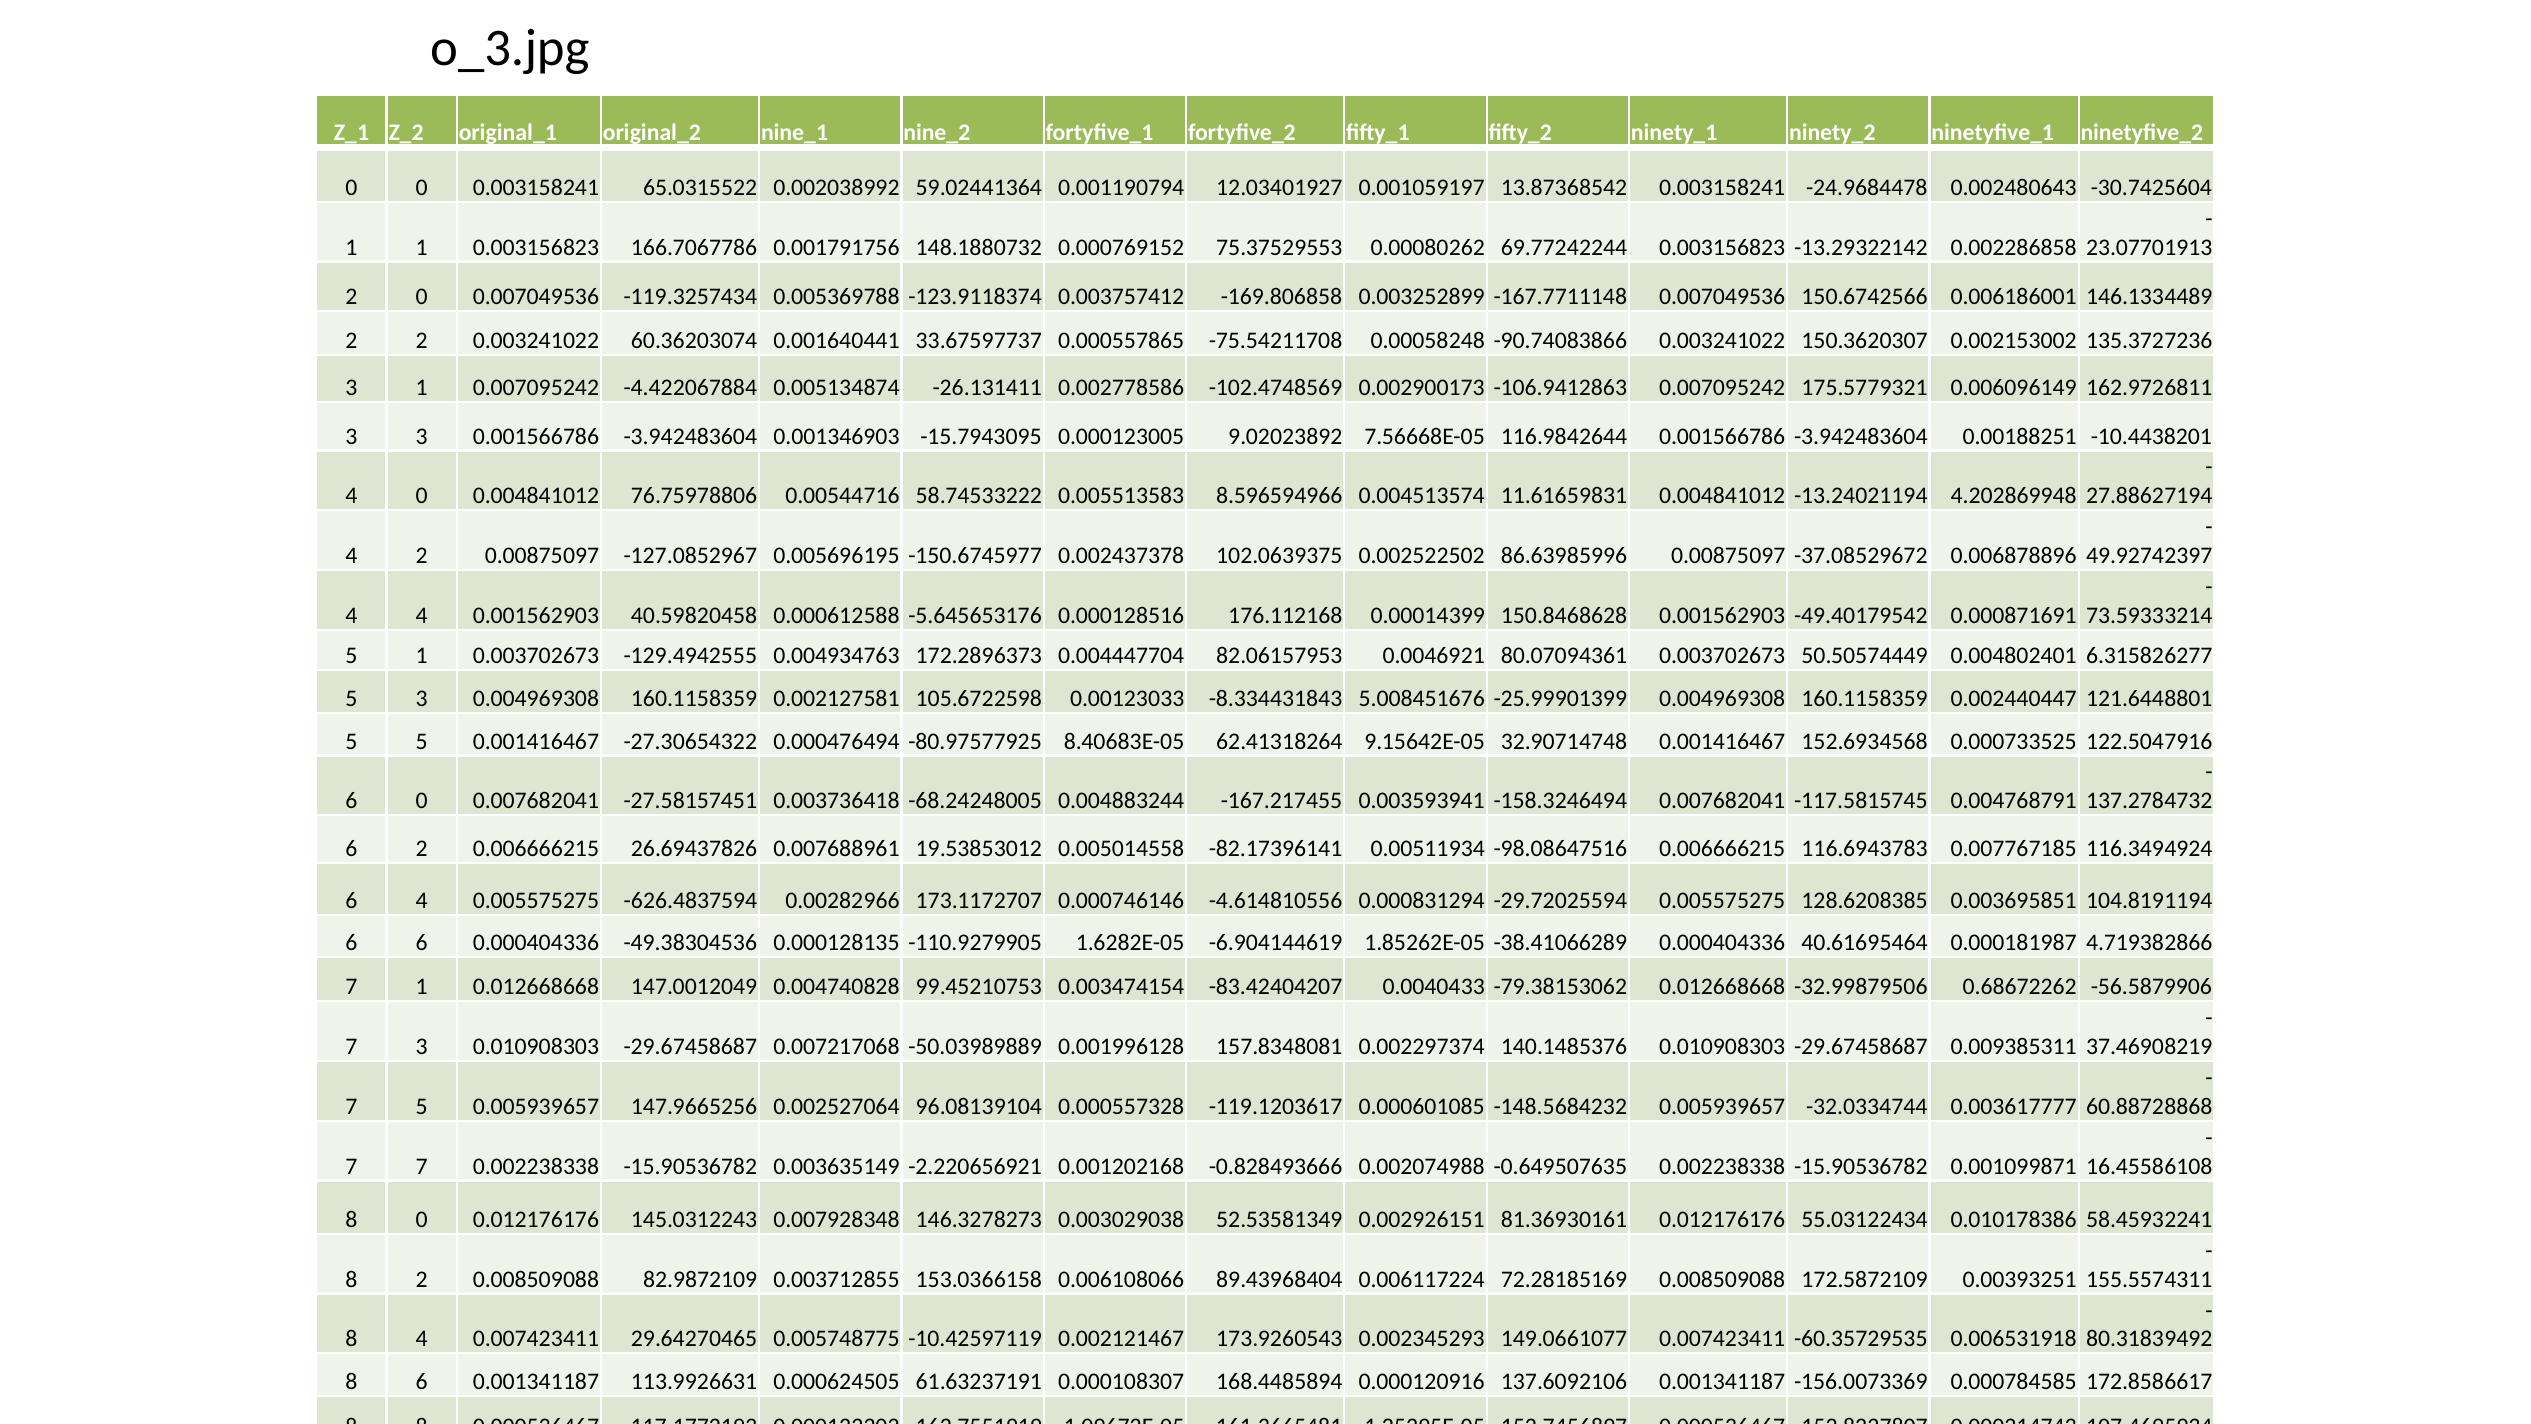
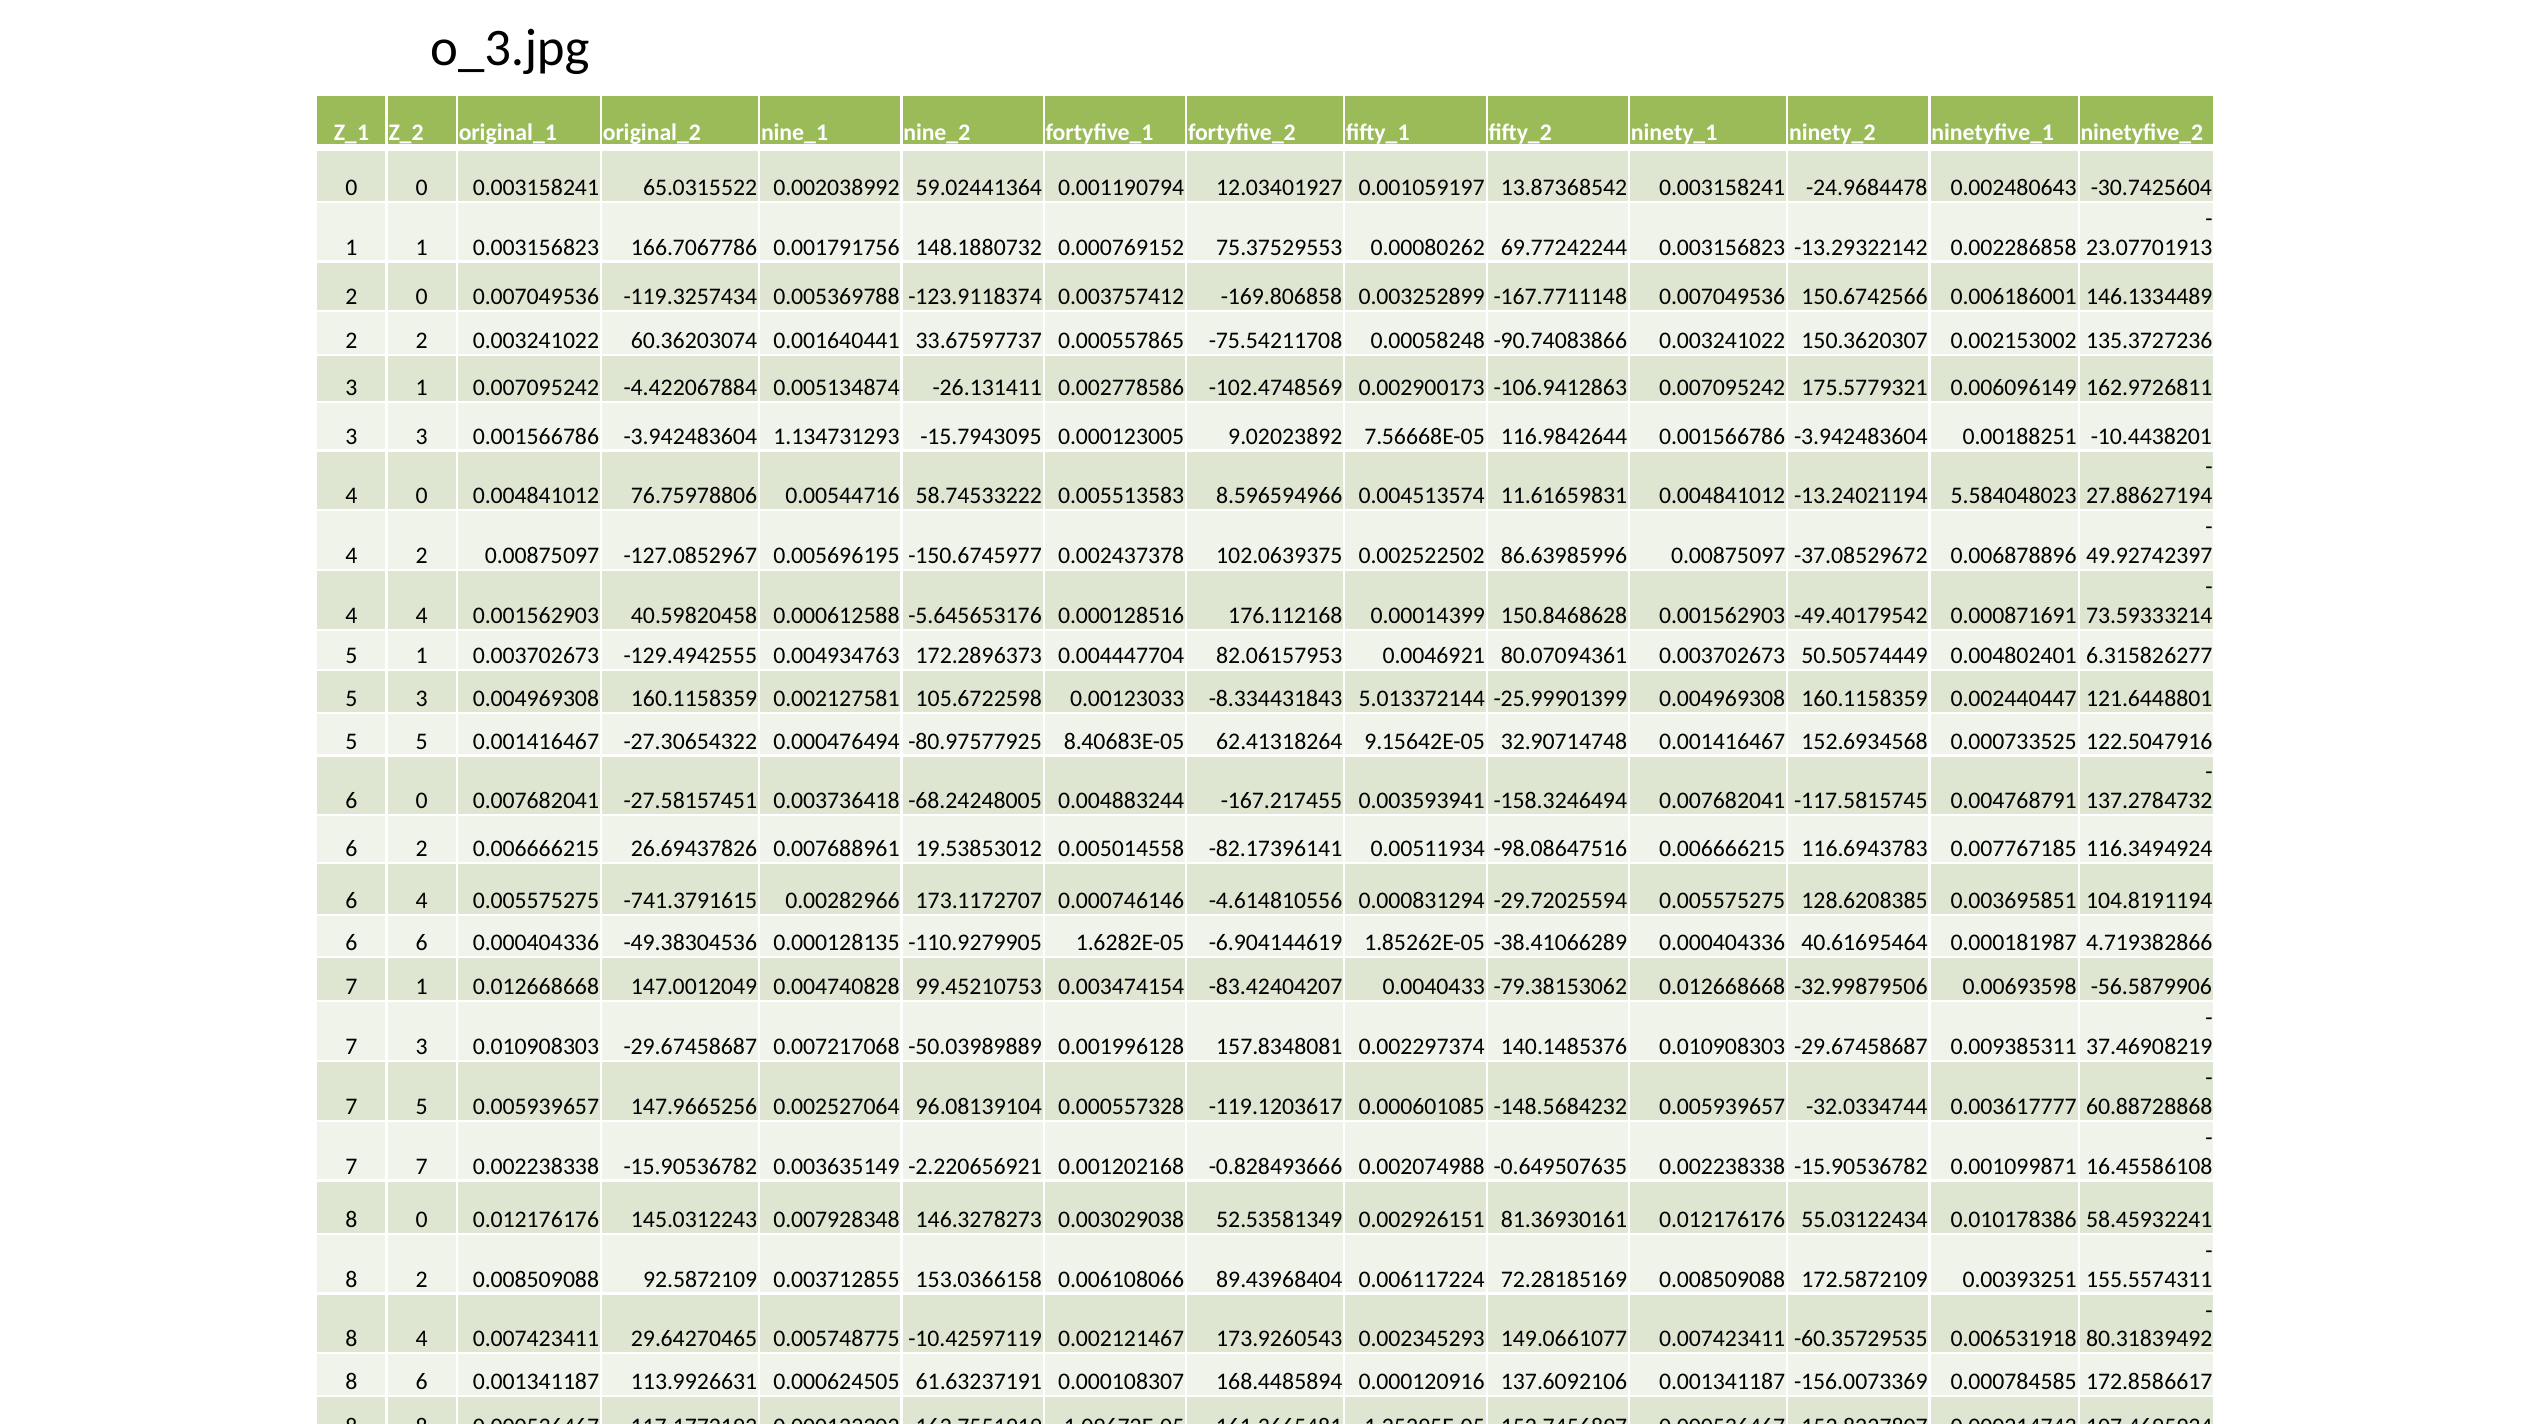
0.001346903: 0.001346903 -> 1.134731293
4.202869948: 4.202869948 -> 5.584048023
5.008451676: 5.008451676 -> 5.013372144
-626.4837594: -626.4837594 -> -741.3791615
0.68672262: 0.68672262 -> 0.00693598
82.9872109: 82.9872109 -> 92.5872109
